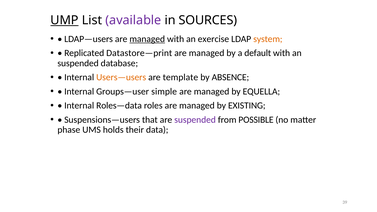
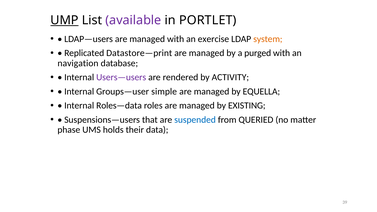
SOURCES: SOURCES -> PORTLET
managed at (147, 39) underline: present -> none
default: default -> purged
suspended at (78, 63): suspended -> navigation
Users—users colour: orange -> purple
template: template -> rendered
ABSENCE: ABSENCE -> ACTIVITY
suspended at (195, 120) colour: purple -> blue
POSSIBLE: POSSIBLE -> QUERIED
